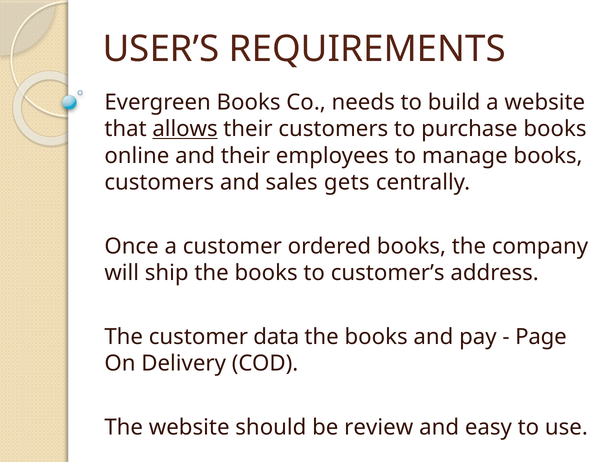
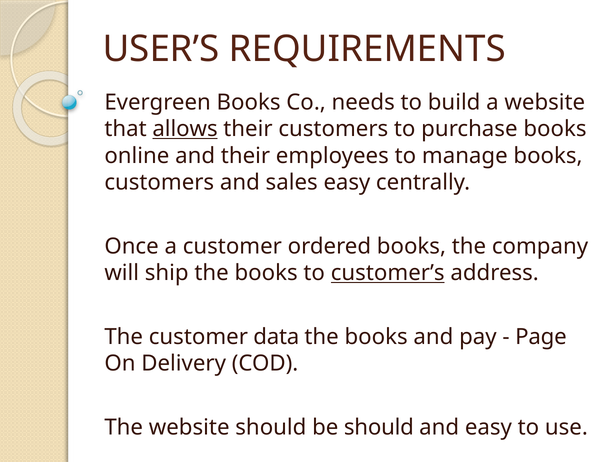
sales gets: gets -> easy
customer’s underline: none -> present
be review: review -> should
